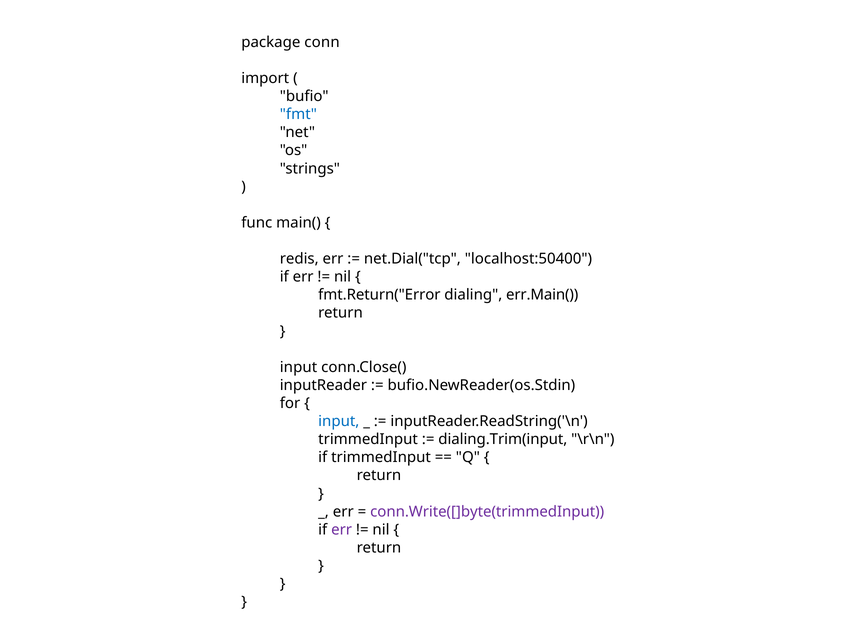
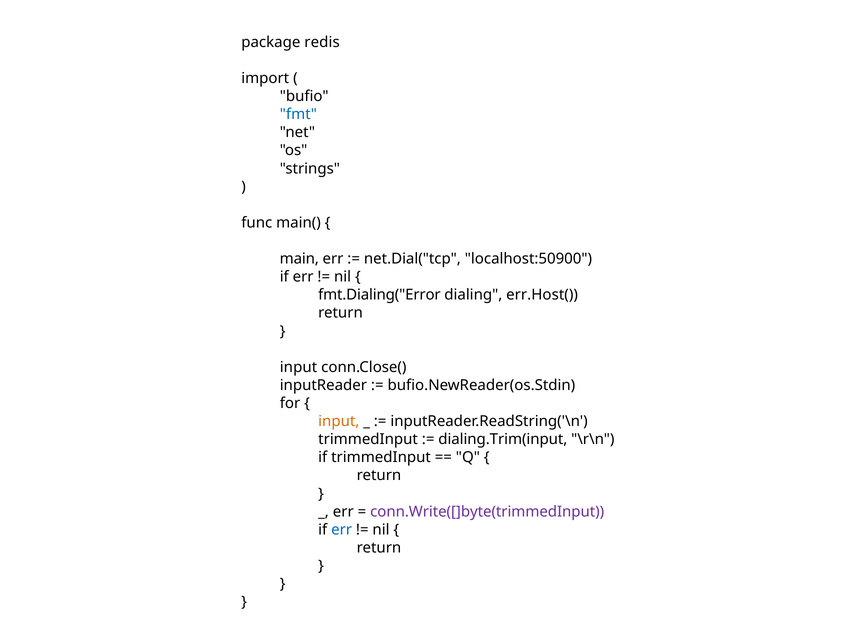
conn: conn -> redis
redis: redis -> main
localhost:50400: localhost:50400 -> localhost:50900
fmt.Return("Error: fmt.Return("Error -> fmt.Dialing("Error
err.Main(: err.Main( -> err.Host(
input at (339, 421) colour: blue -> orange
err at (342, 530) colour: purple -> blue
